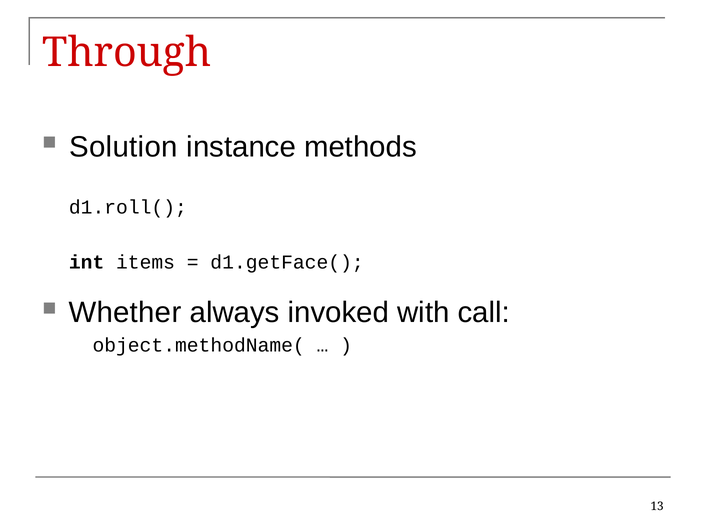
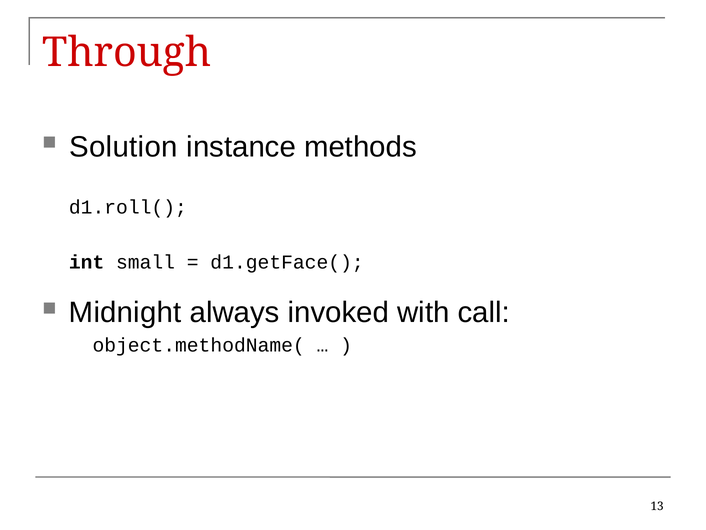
items: items -> small
Whether: Whether -> Midnight
